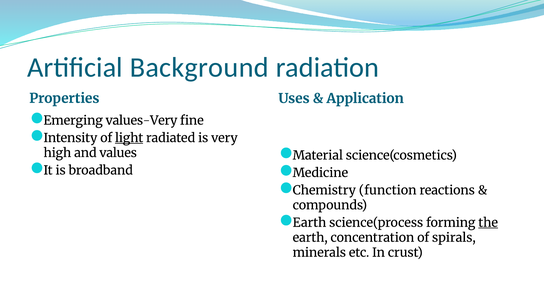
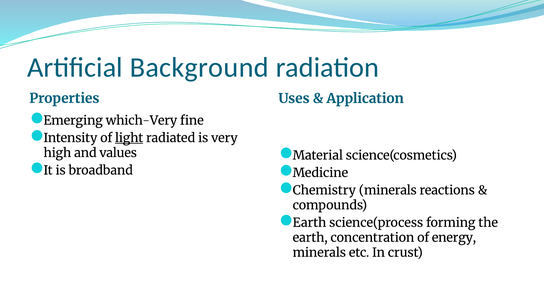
values-Very: values-Very -> which-Very
function at (388, 190): function -> minerals
the underline: present -> none
spirals: spirals -> energy
